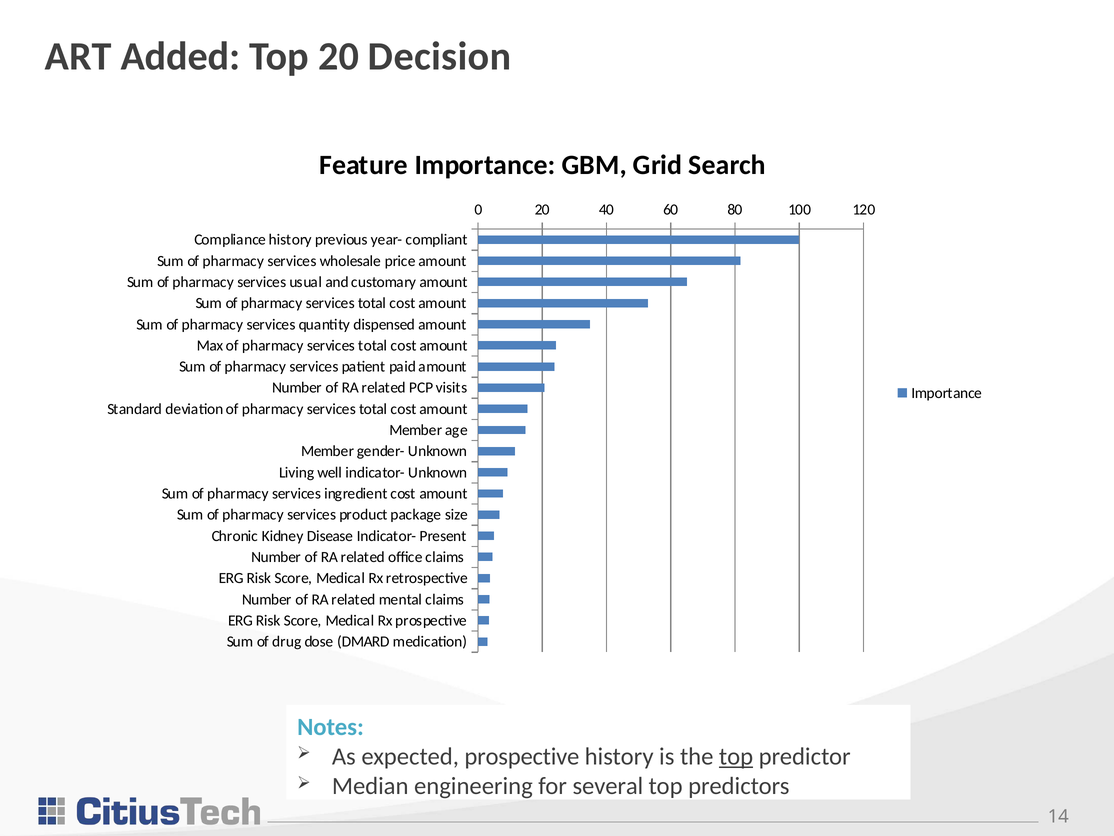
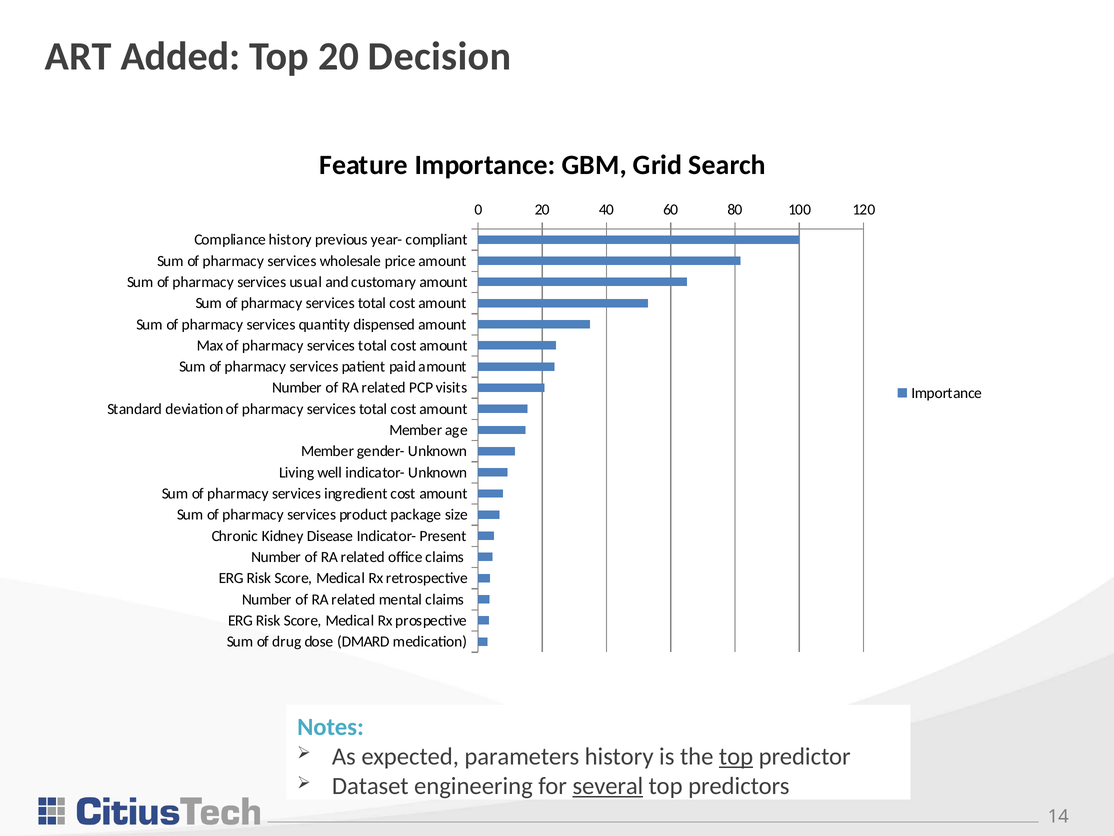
expected prospective: prospective -> parameters
Median: Median -> Dataset
several underline: none -> present
